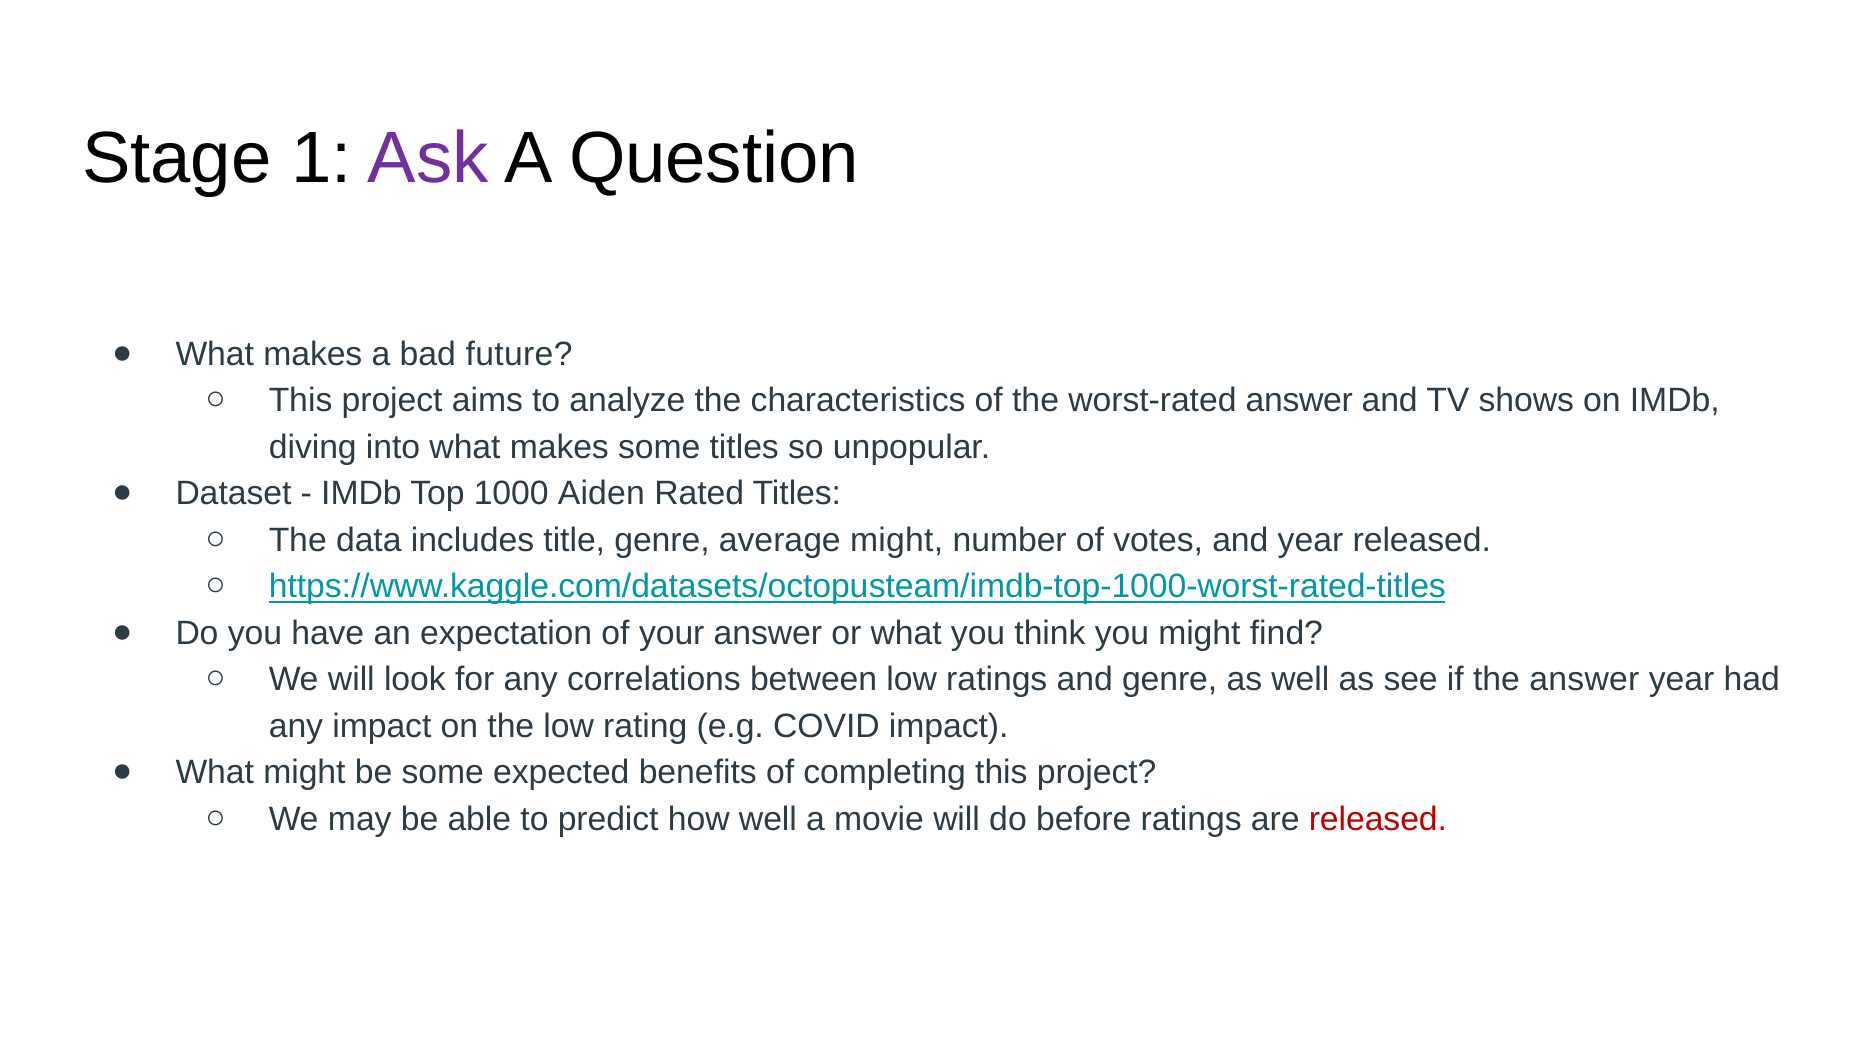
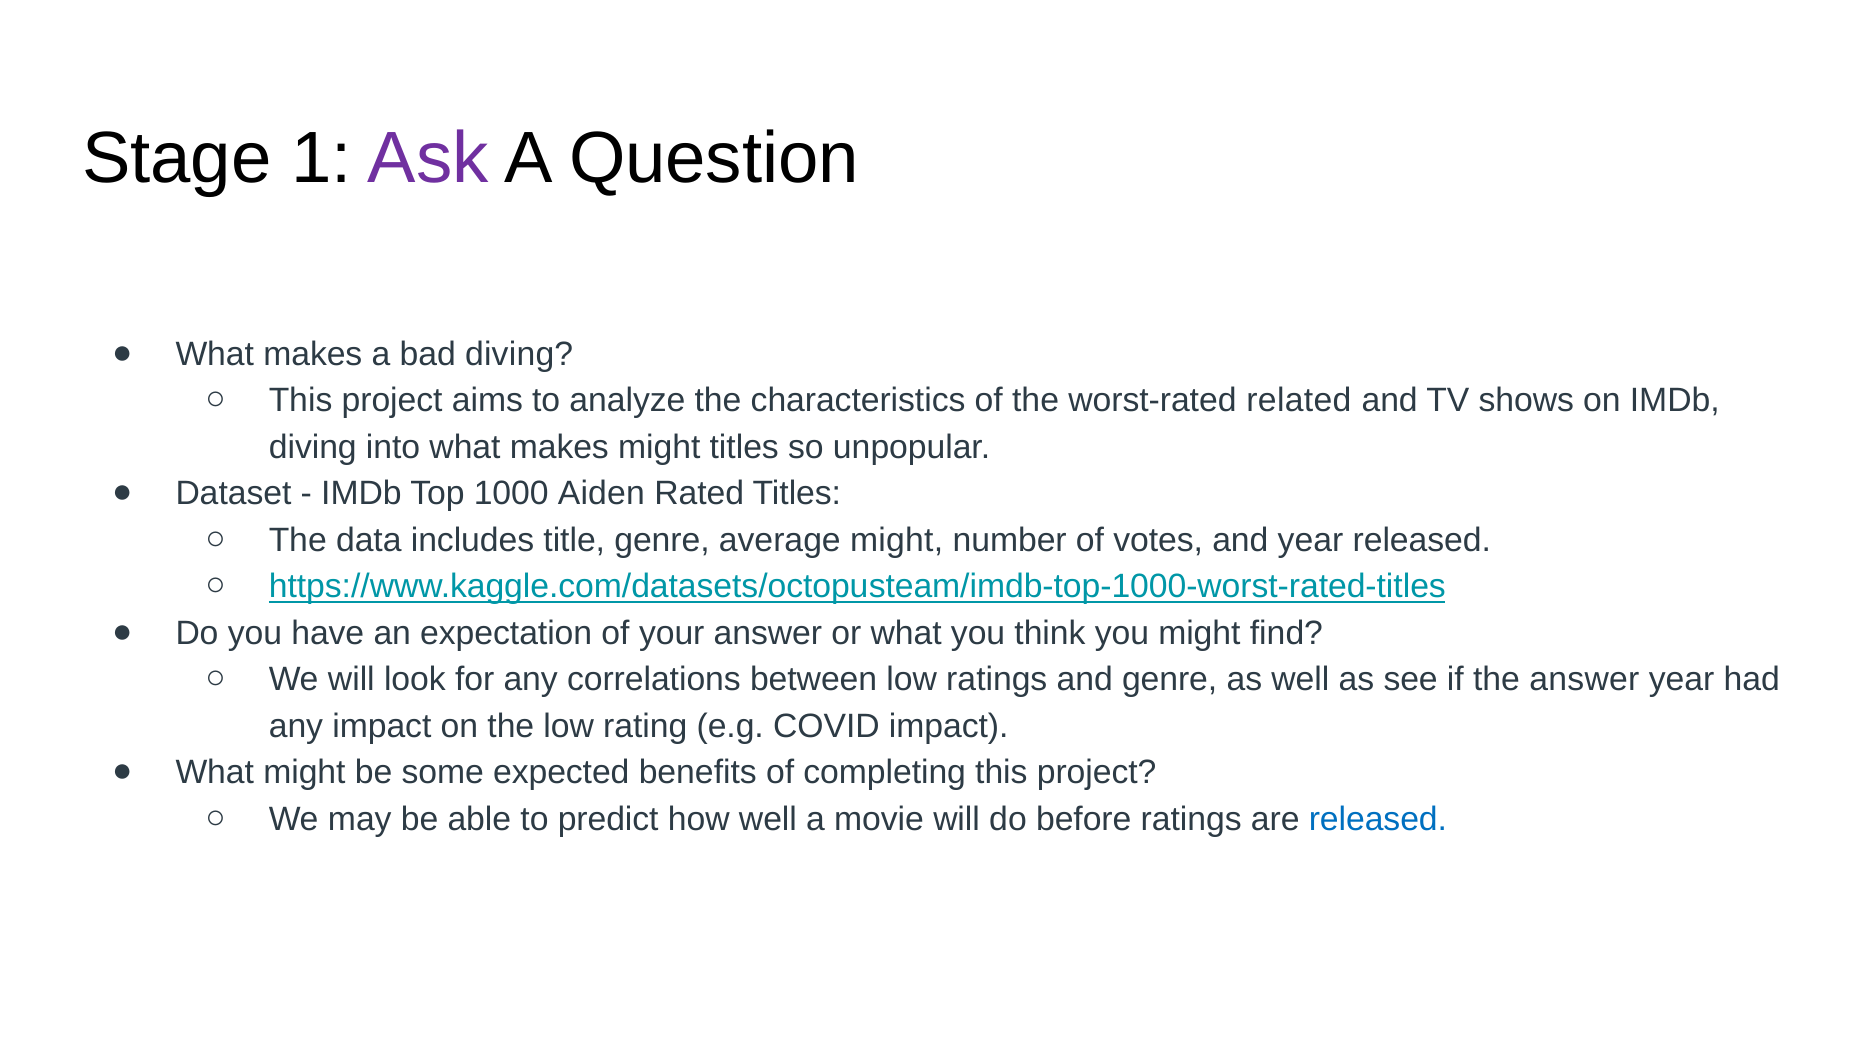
bad future: future -> diving
worst-rated answer: answer -> related
makes some: some -> might
released at (1378, 819) colour: red -> blue
